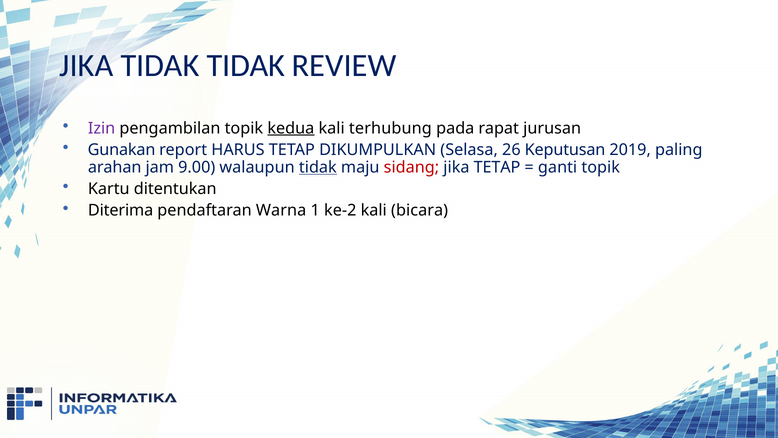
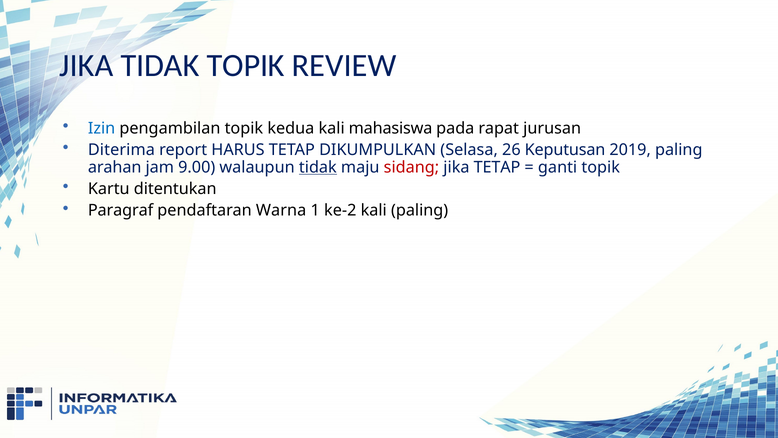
TIDAK TIDAK: TIDAK -> TOPIK
Izin colour: purple -> blue
kedua underline: present -> none
terhubung: terhubung -> mahasiswa
Gunakan: Gunakan -> Diterima
Diterima: Diterima -> Paragraf
kali bicara: bicara -> paling
